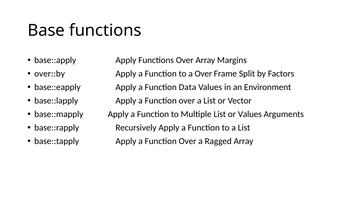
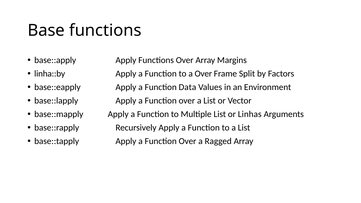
over::by: over::by -> linha::by
or Values: Values -> Linhas
